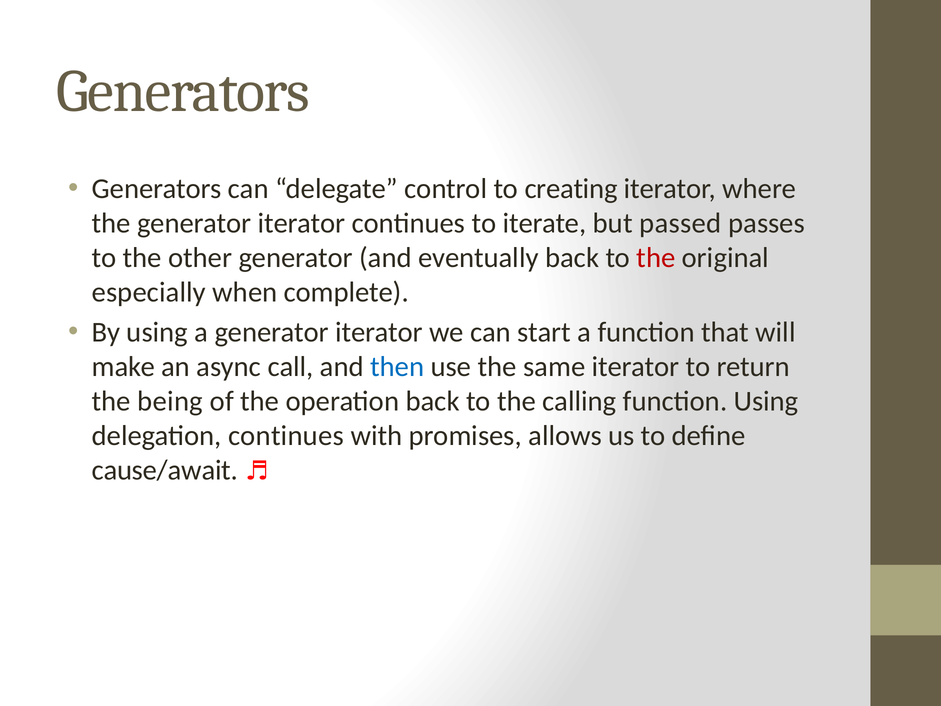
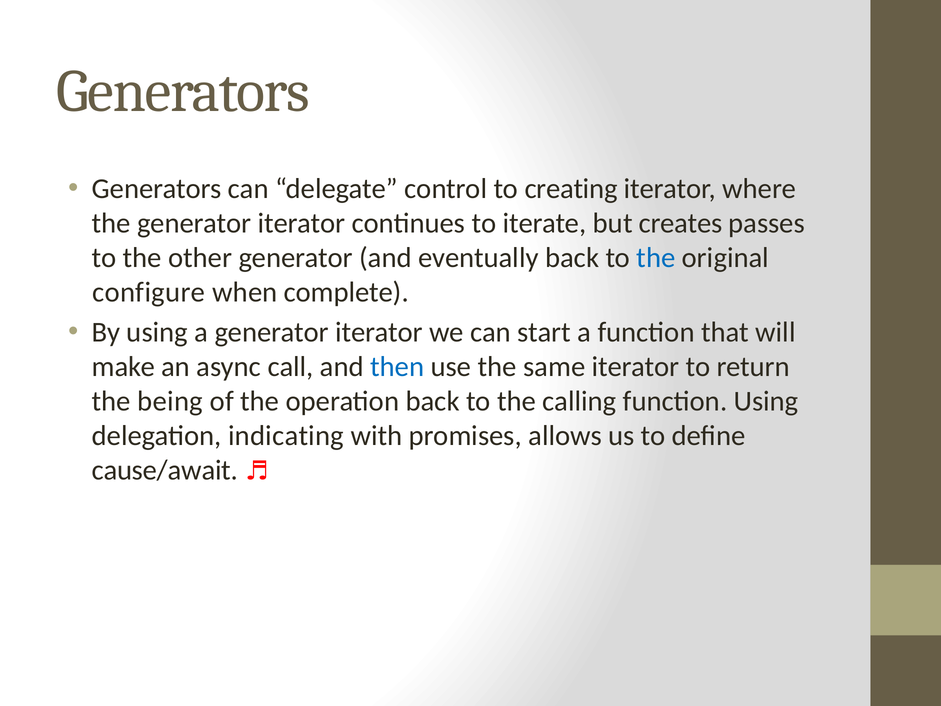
passed: passed -> creates
the at (656, 258) colour: red -> blue
especially: especially -> configure
delegation continues: continues -> indicating
